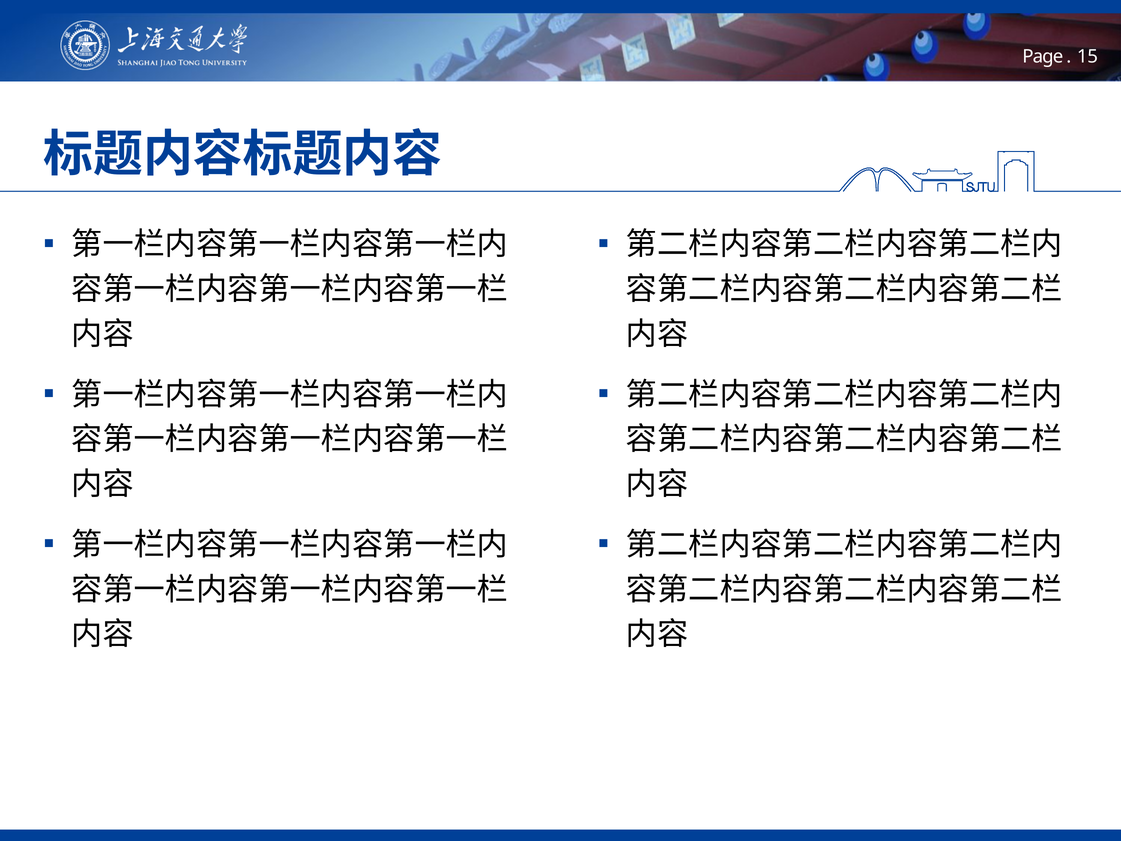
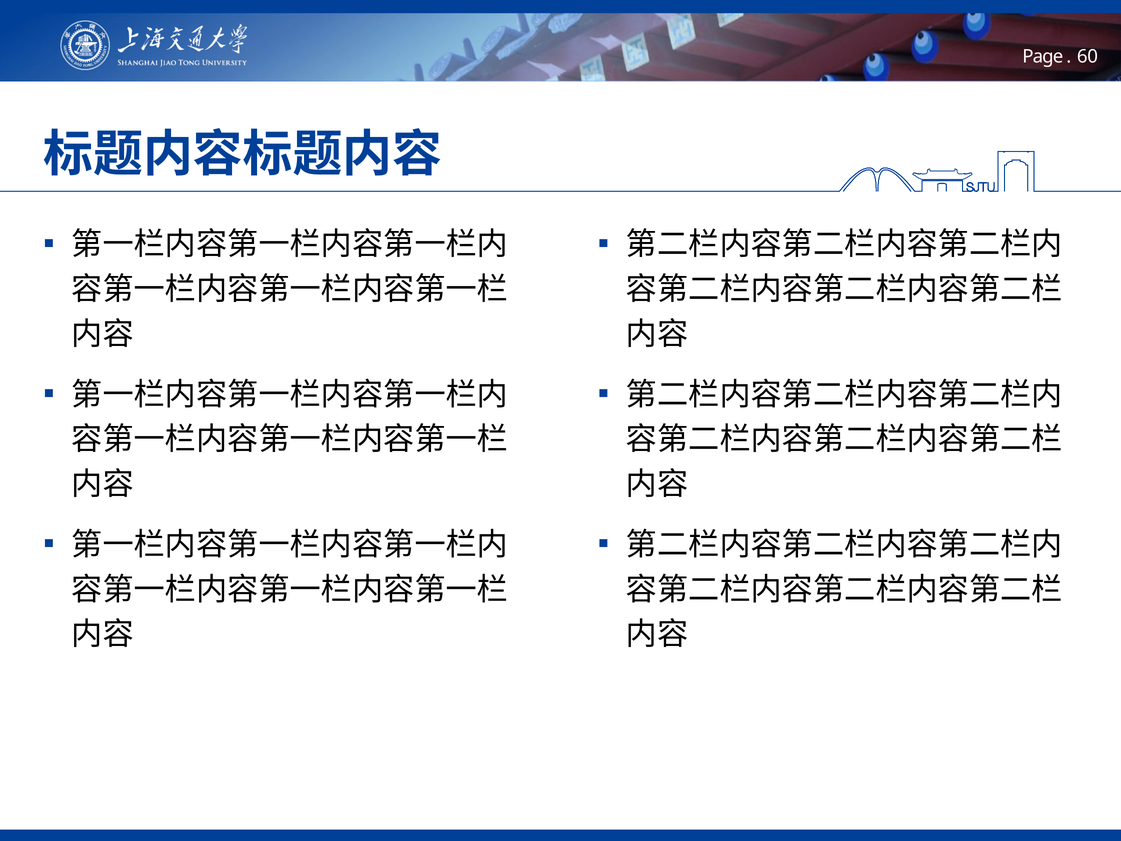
15: 15 -> 60
